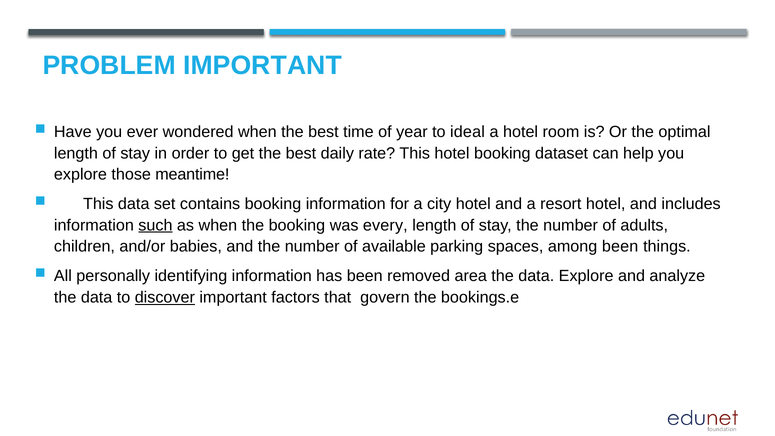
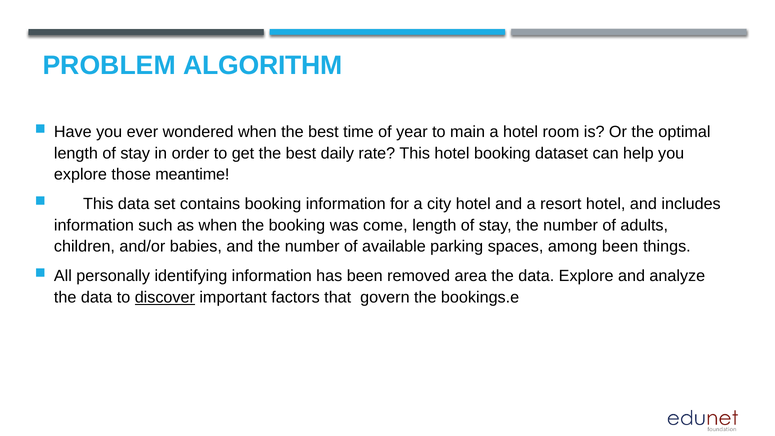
PROBLEM IMPORTANT: IMPORTANT -> ALGORITHM
ideal: ideal -> main
such underline: present -> none
every: every -> come
